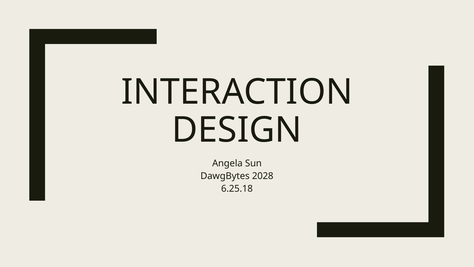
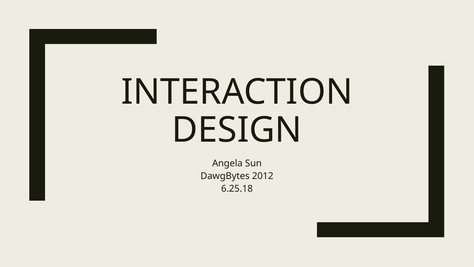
2028: 2028 -> 2012
